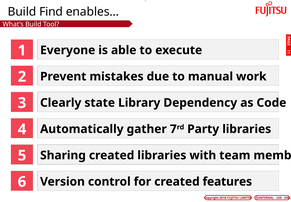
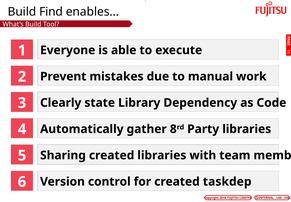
7: 7 -> 8
features: features -> taskdep
